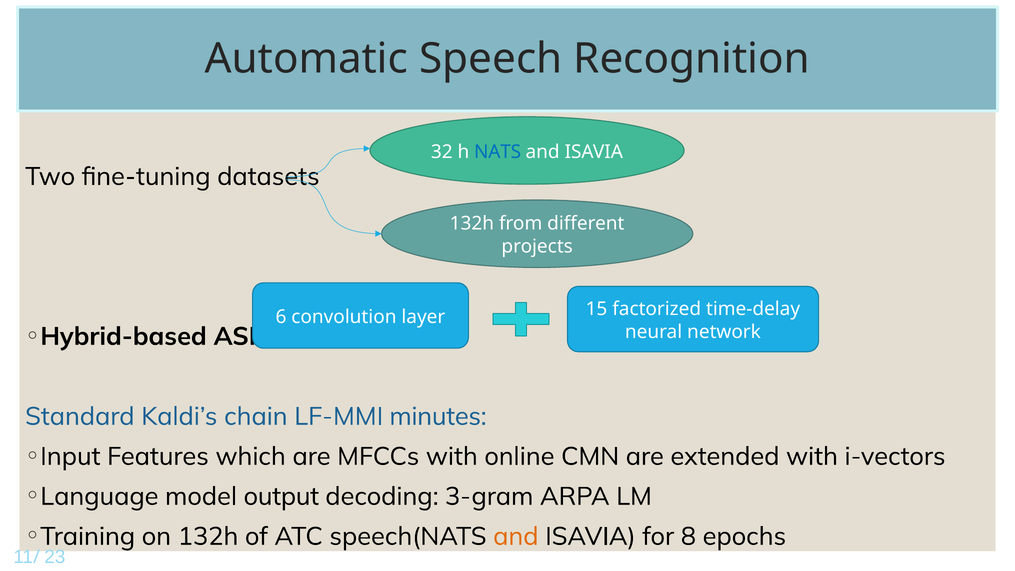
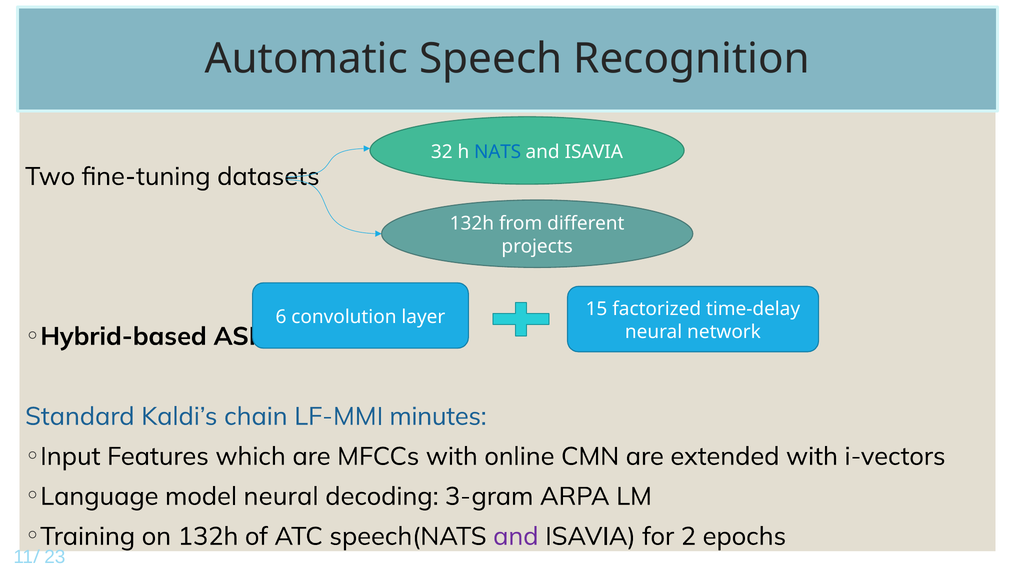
model output: output -> neural
and at (516, 536) colour: orange -> purple
8: 8 -> 2
